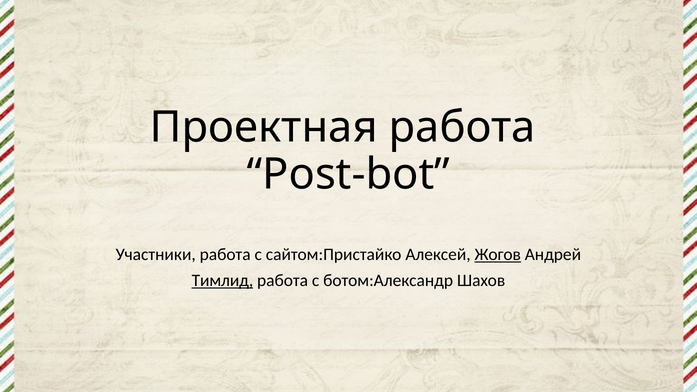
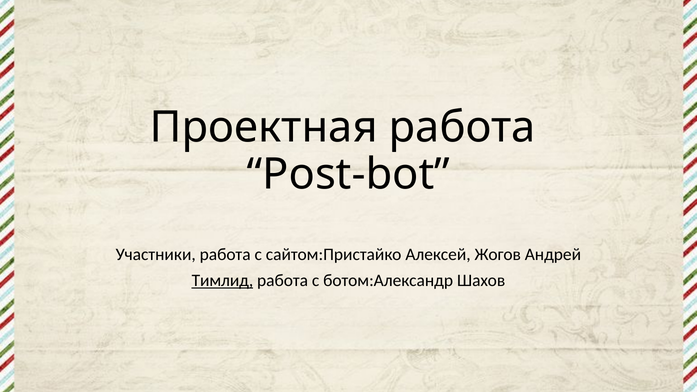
Жогов underline: present -> none
